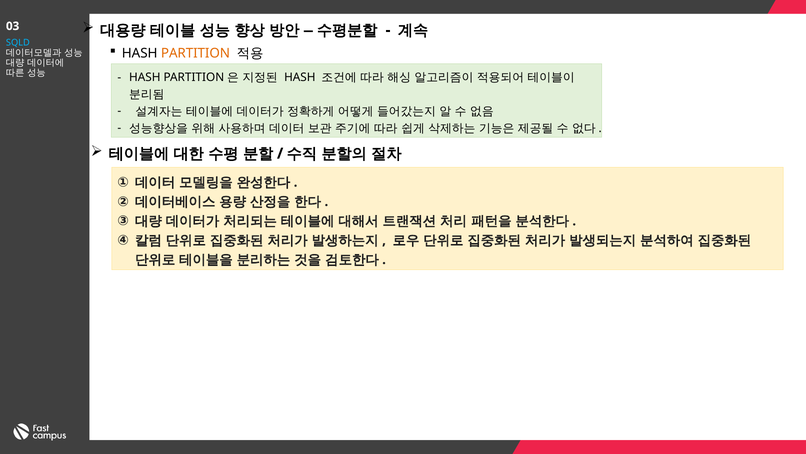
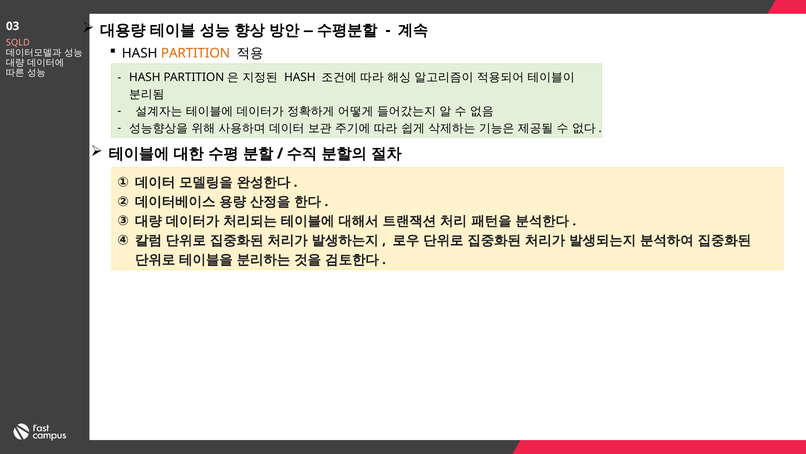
SQLD colour: light blue -> pink
